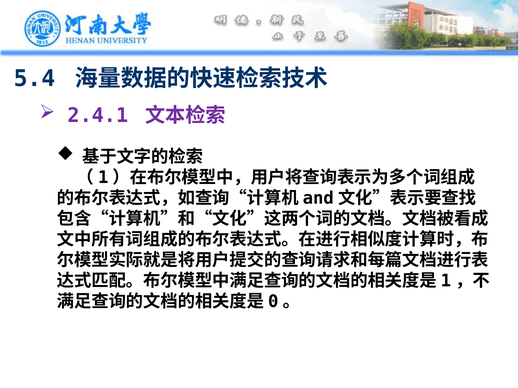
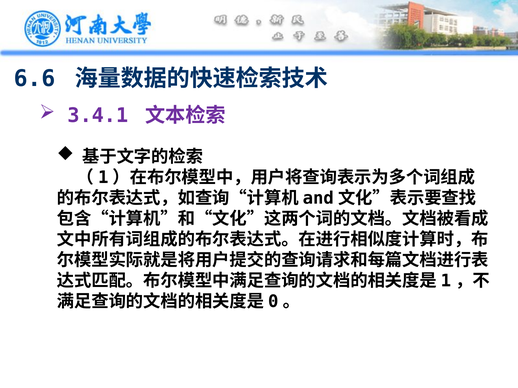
5.4: 5.4 -> 6.6
2.4.1: 2.4.1 -> 3.4.1
